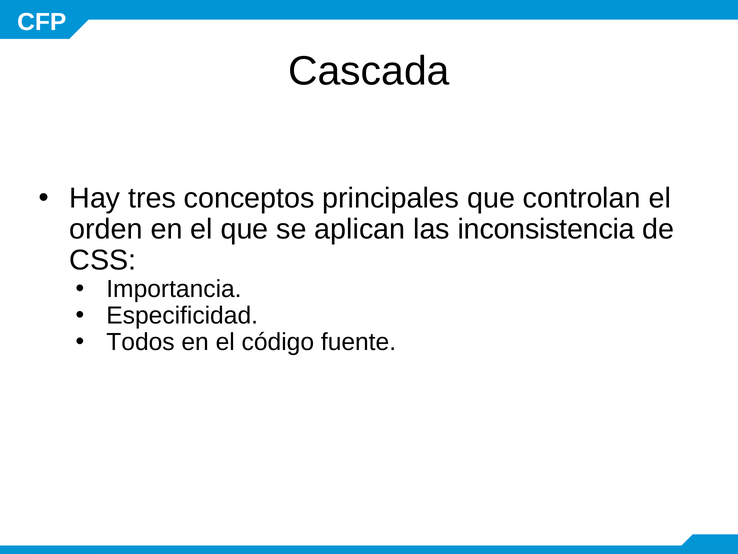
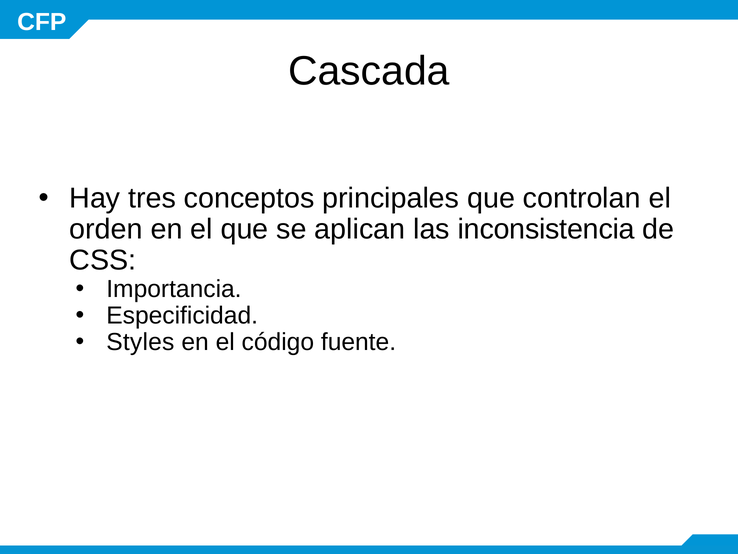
Todos: Todos -> Styles
